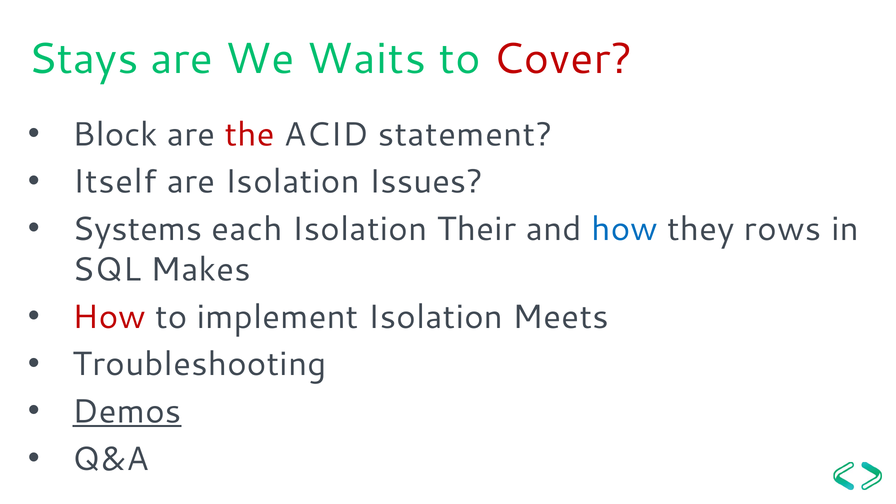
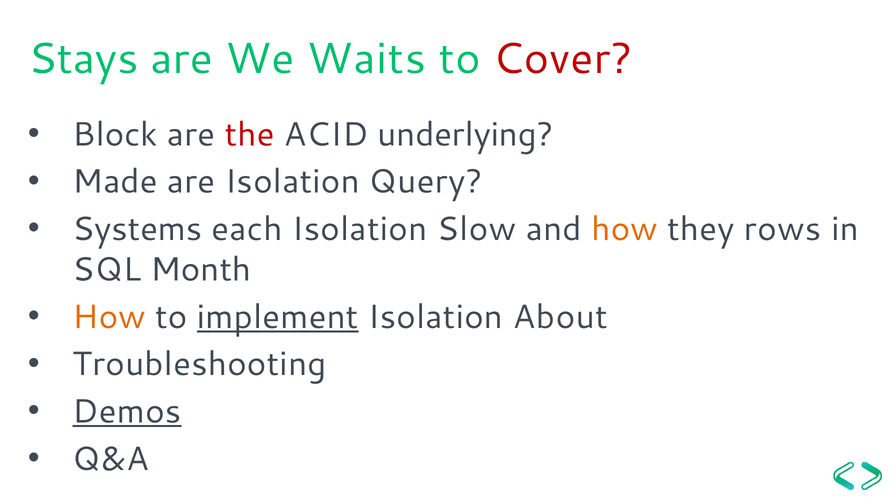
statement: statement -> underlying
Itself: Itself -> Made
Issues: Issues -> Query
Their: Their -> Slow
how at (624, 229) colour: blue -> orange
Makes: Makes -> Month
How at (109, 317) colour: red -> orange
implement underline: none -> present
Meets: Meets -> About
